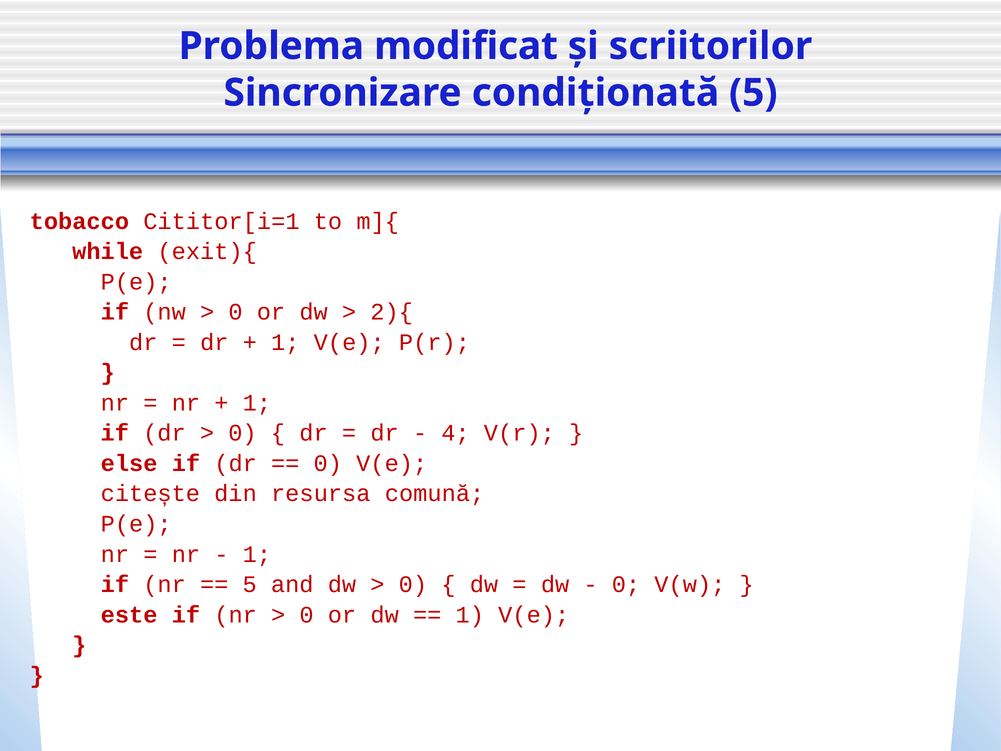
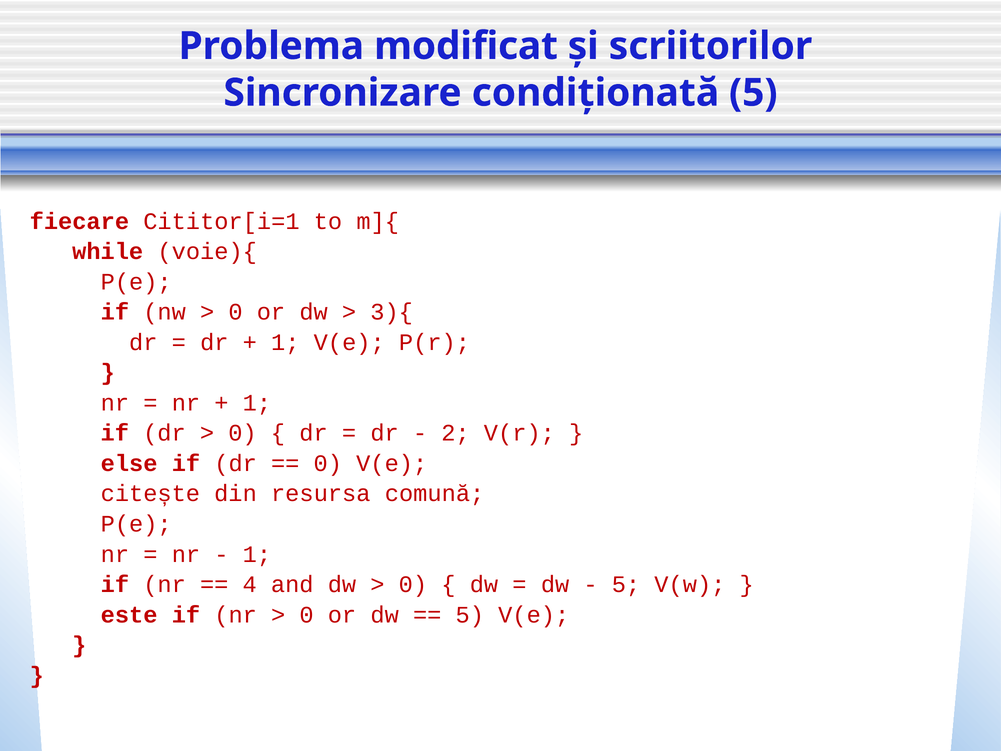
tobacco: tobacco -> fiecare
exit){: exit){ -> voie){
2){: 2){ -> 3){
4: 4 -> 2
5 at (250, 584): 5 -> 4
0 at (626, 584): 0 -> 5
1 at (470, 615): 1 -> 5
